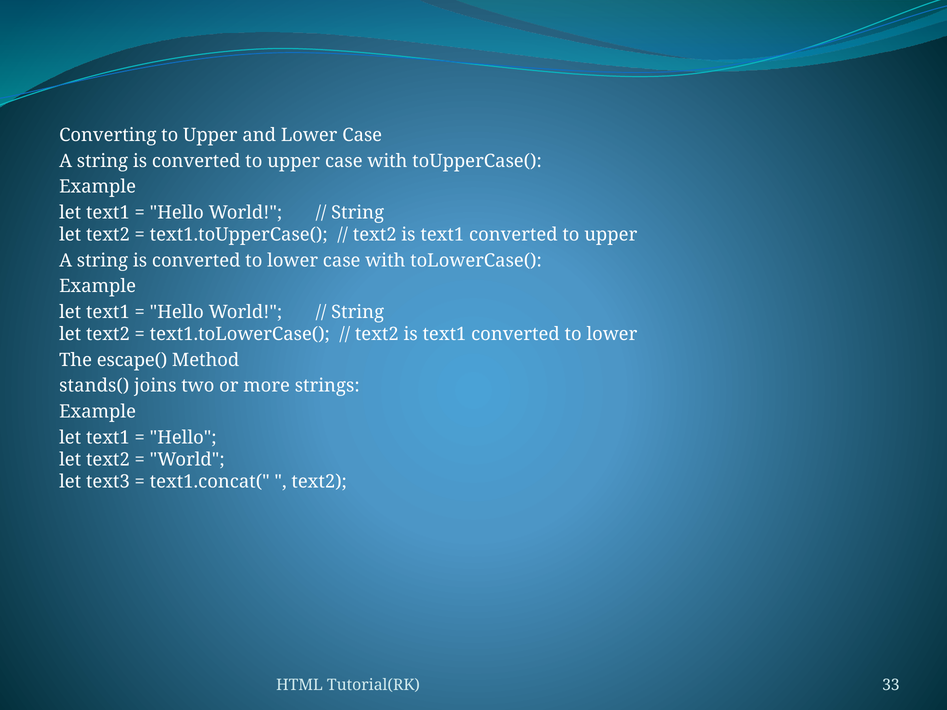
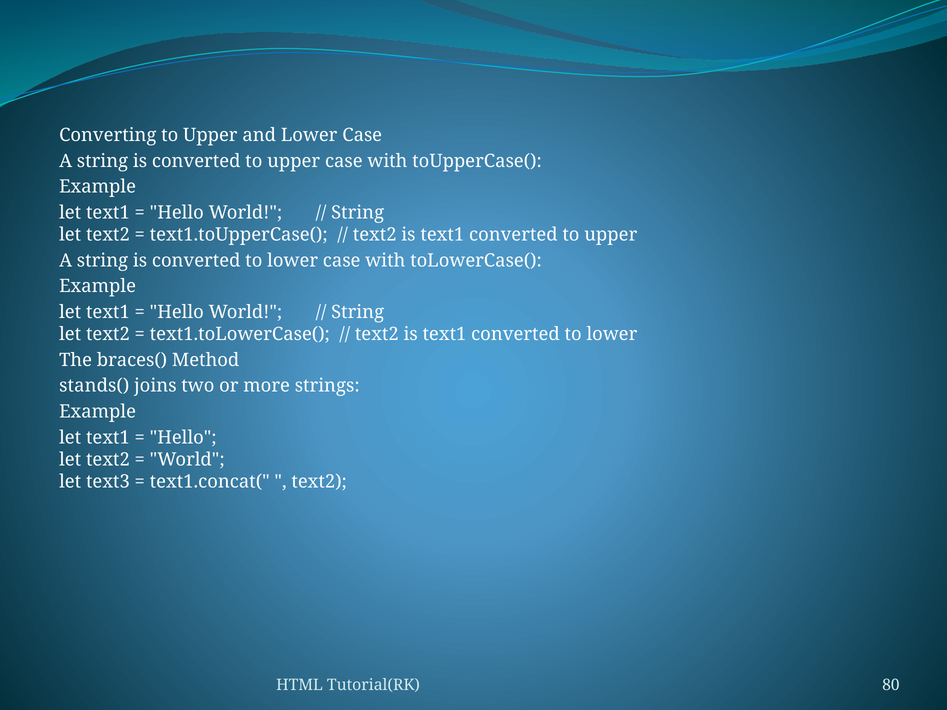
escape(: escape( -> braces(
33: 33 -> 80
